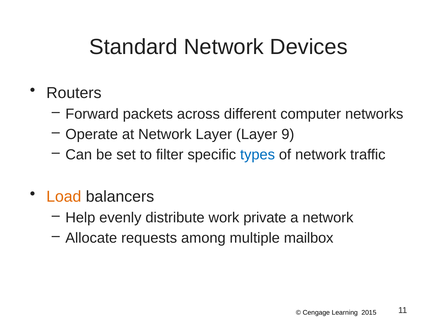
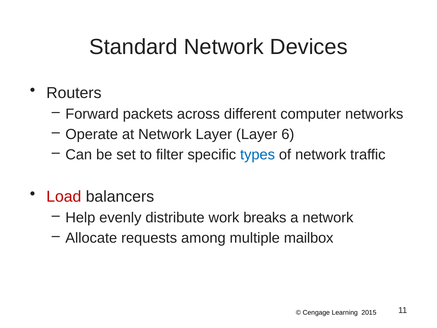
9: 9 -> 6
Load colour: orange -> red
private: private -> breaks
